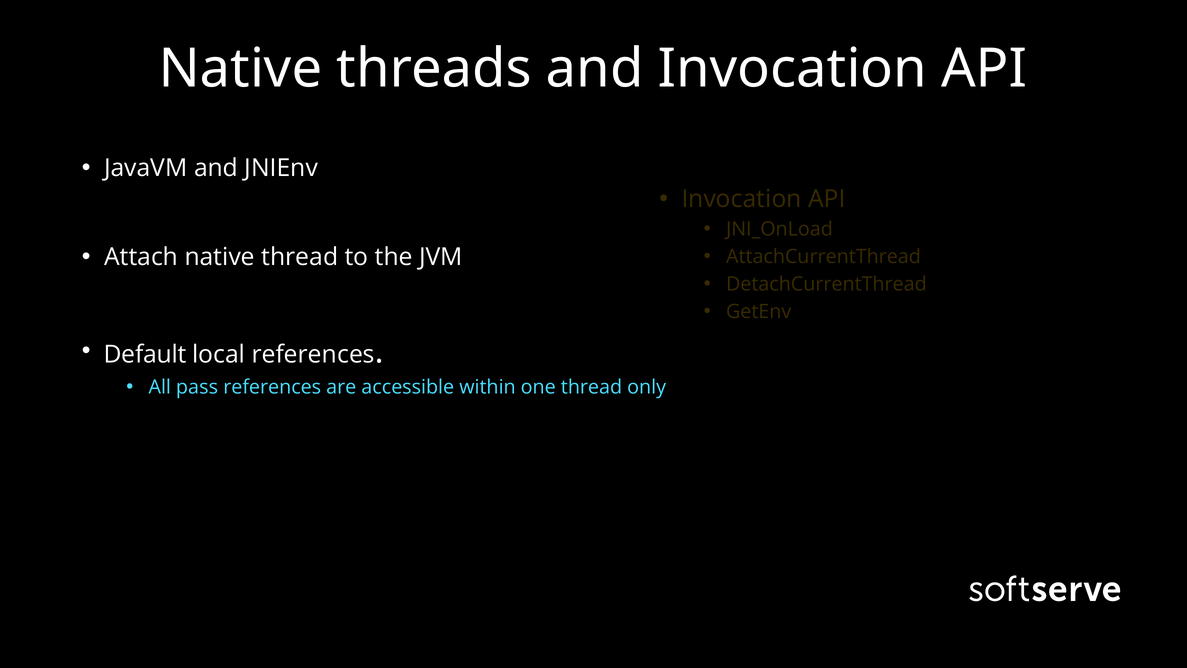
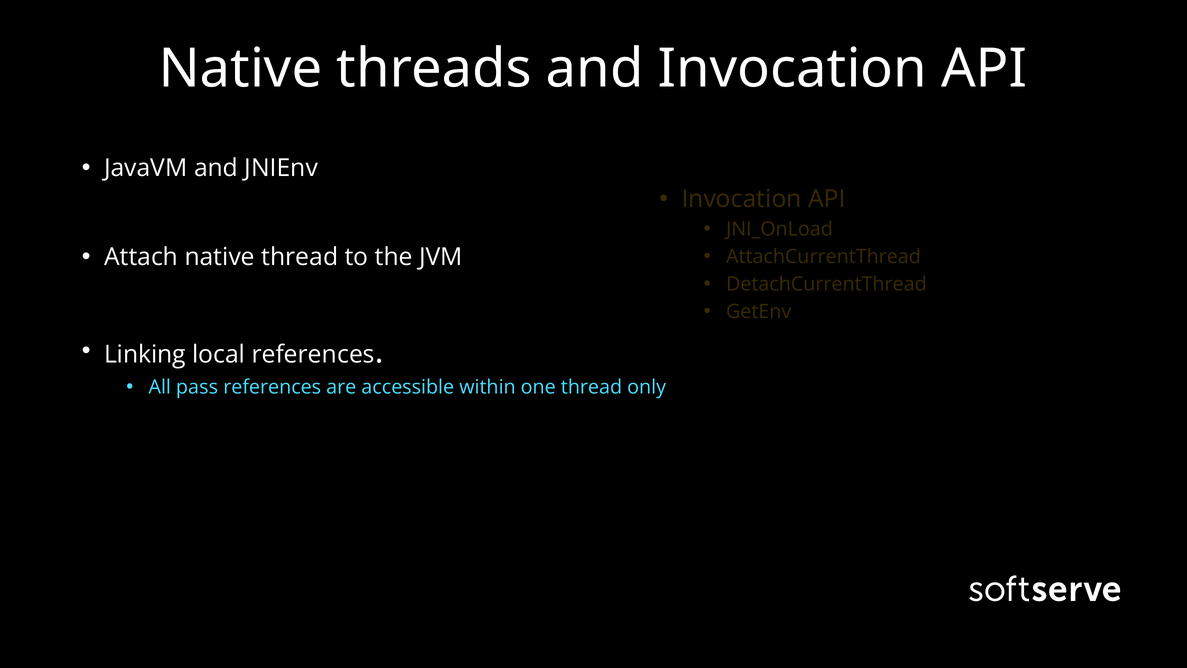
Default: Default -> Linking
